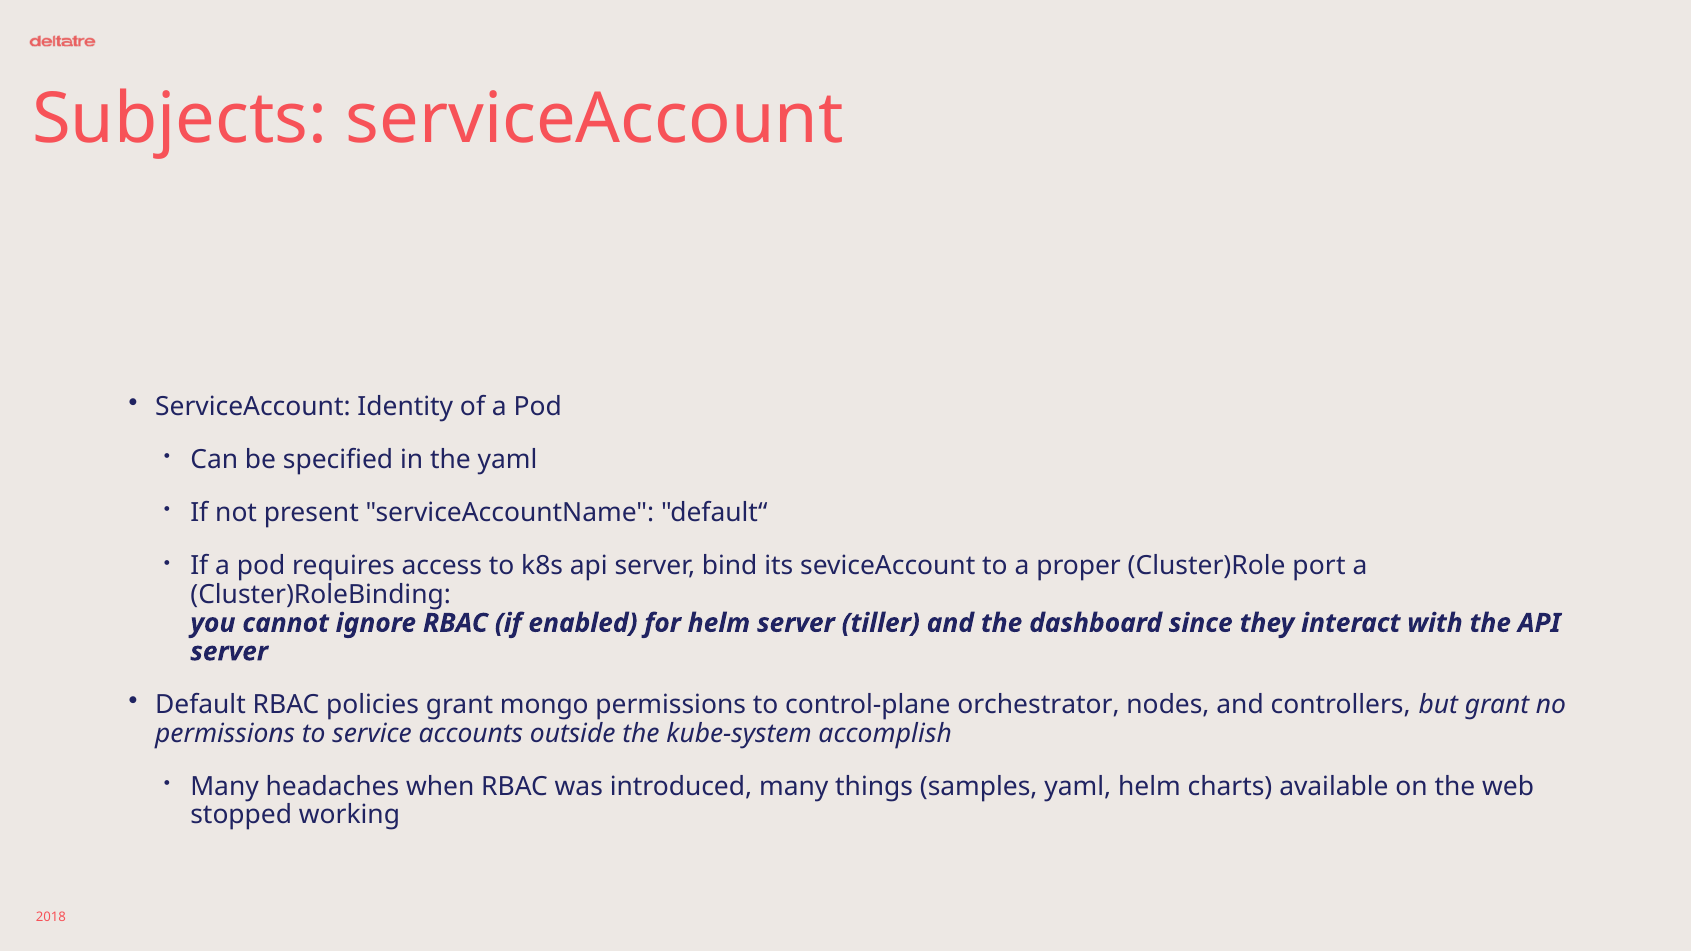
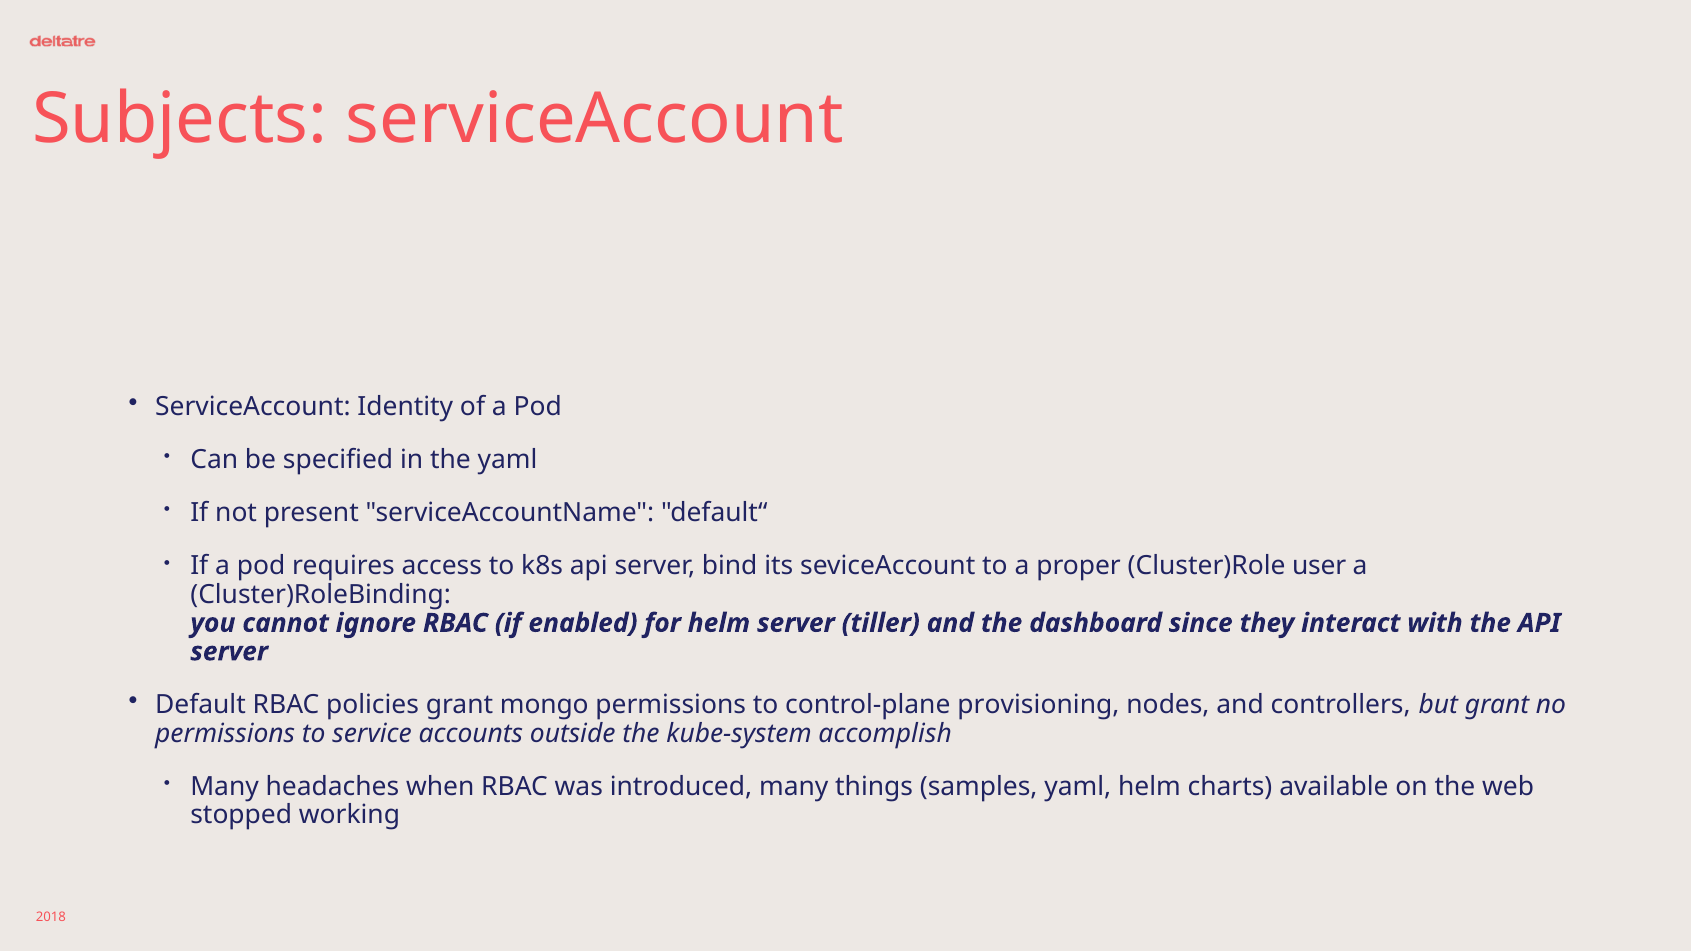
port: port -> user
orchestrator: orchestrator -> provisioning
